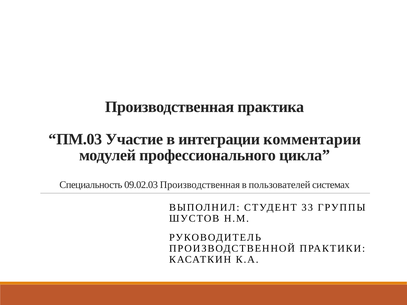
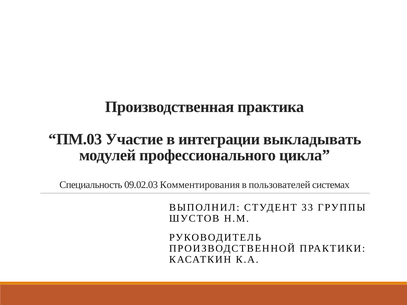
комментарии: комментарии -> выкладывать
09.02.03 Производственная: Производственная -> Комментирования
